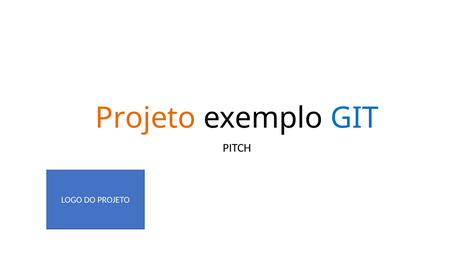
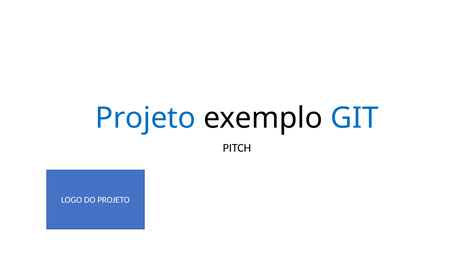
Projeto at (146, 118) colour: orange -> blue
